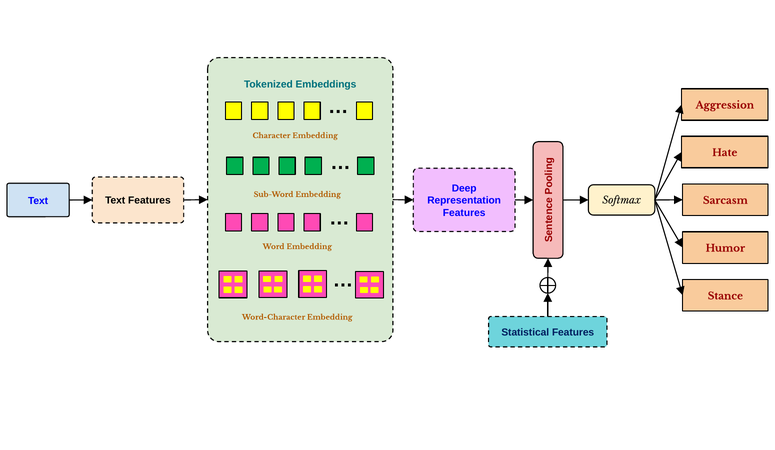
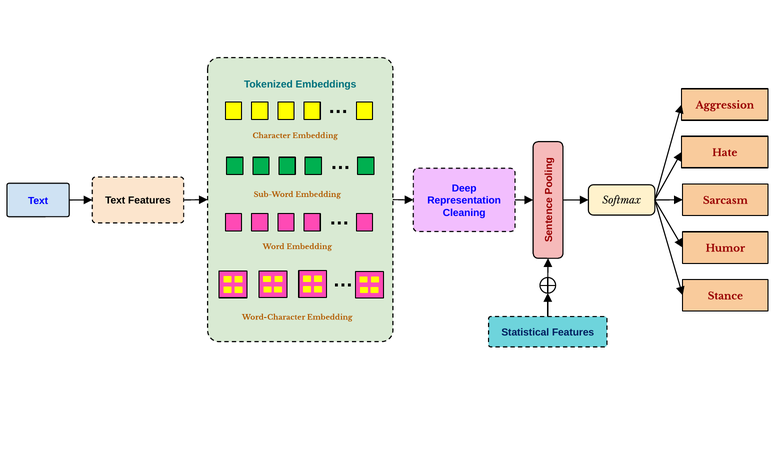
Features at (464, 213): Features -> Cleaning
